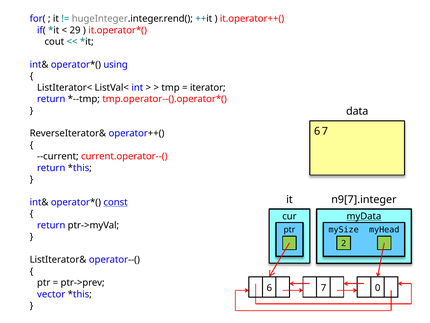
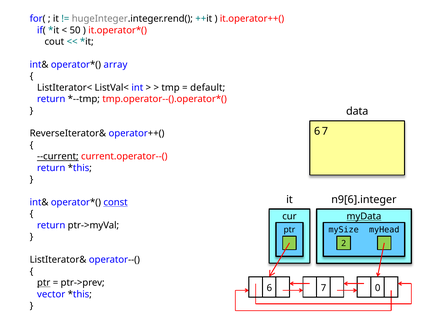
29: 29 -> 50
using: using -> array
iterator: iterator -> default
--current underline: none -> present
n9[7].integer: n9[7].integer -> n9[6].integer
ptr at (44, 282) underline: none -> present
